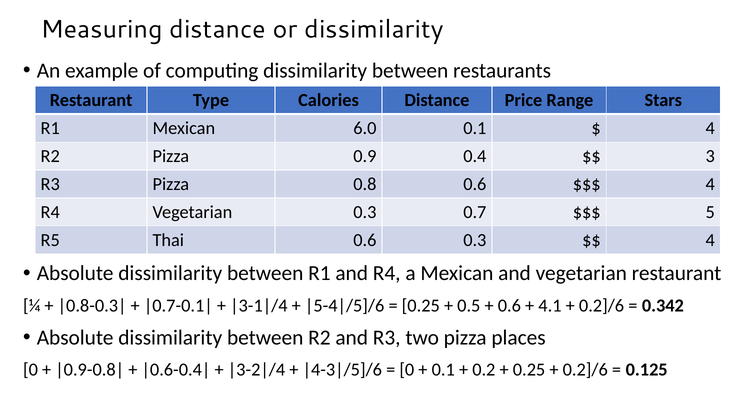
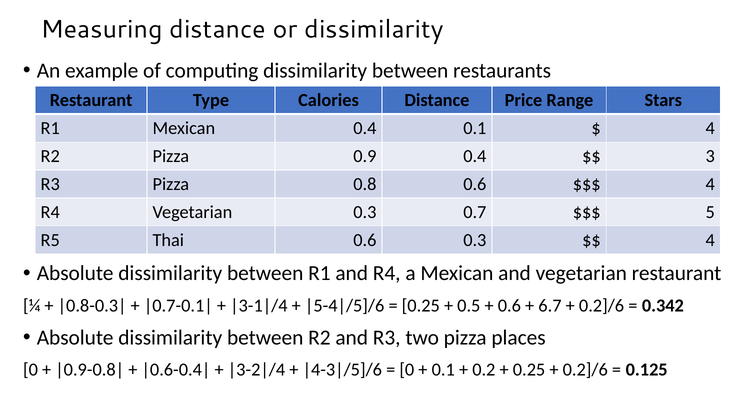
Mexican 6.0: 6.0 -> 0.4
4.1: 4.1 -> 6.7
